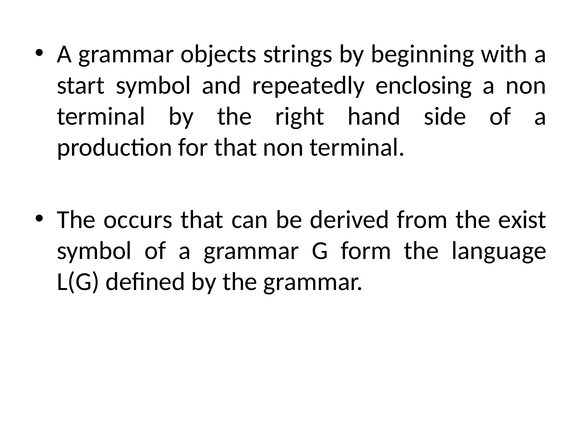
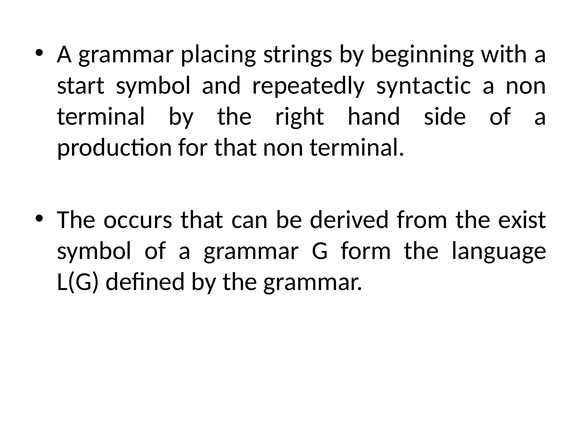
objects: objects -> placing
enclosing: enclosing -> syntactic
